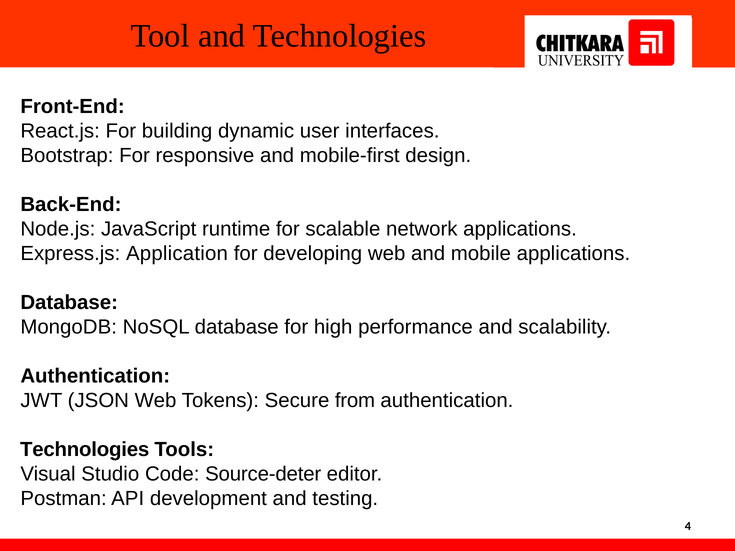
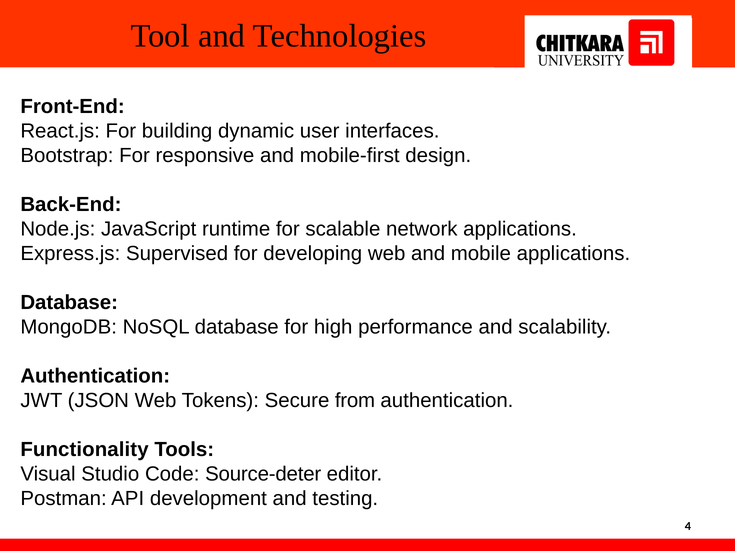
Application: Application -> Supervised
Technologies at (85, 450): Technologies -> Functionality
